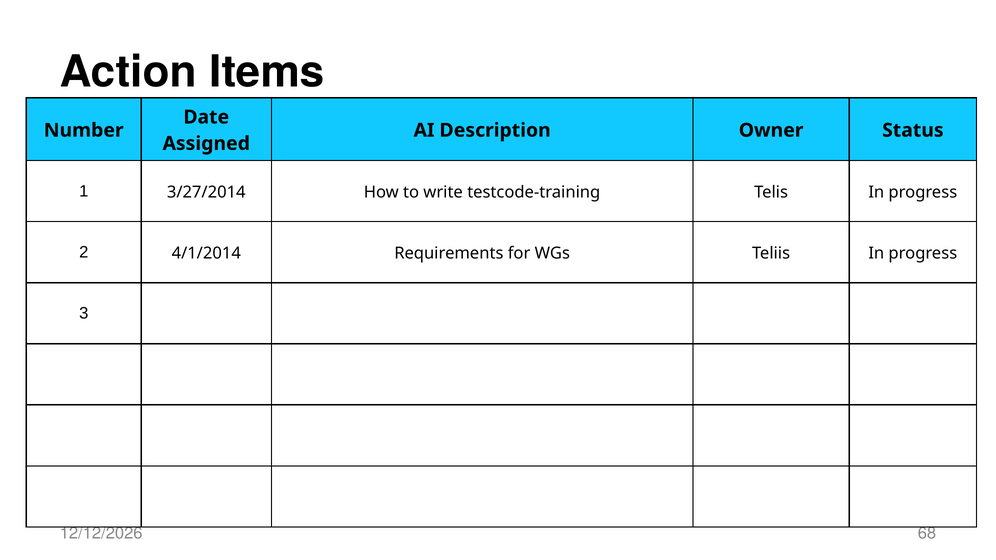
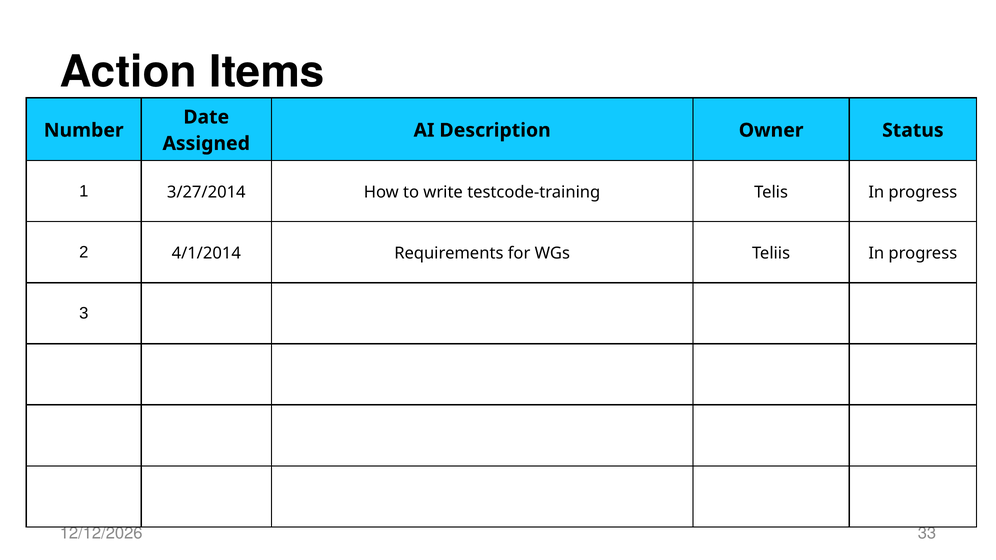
68: 68 -> 33
